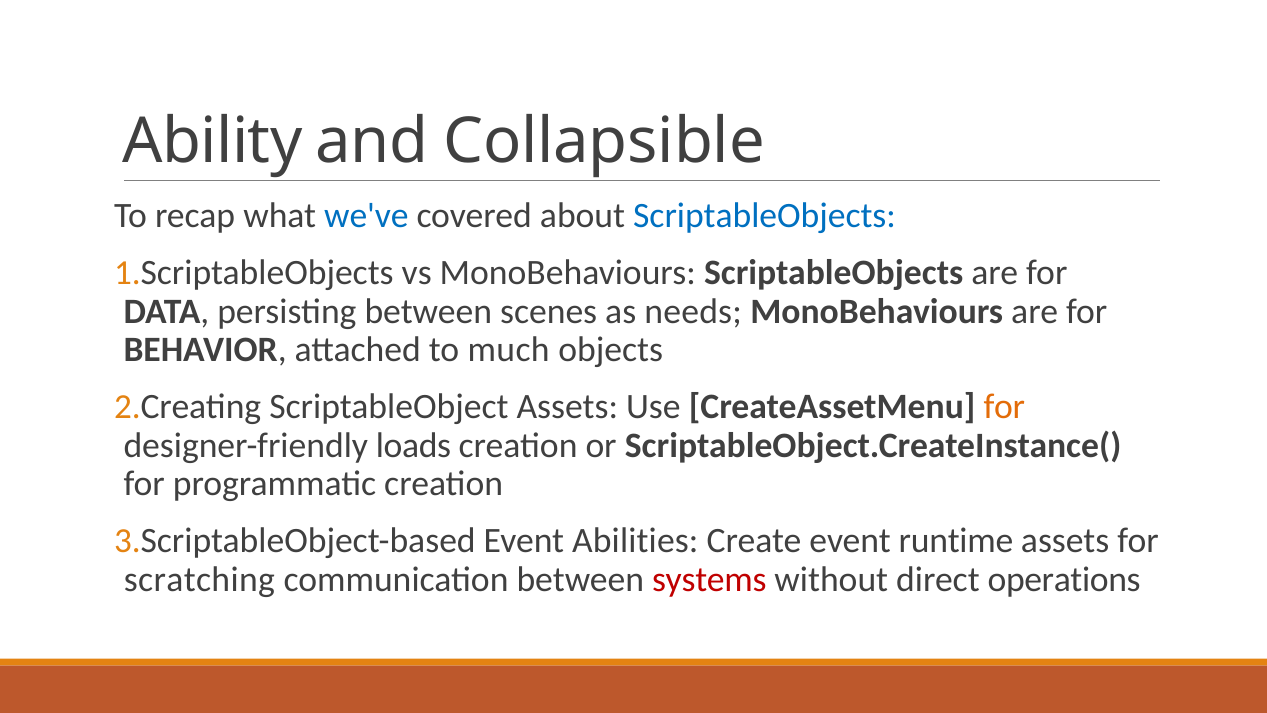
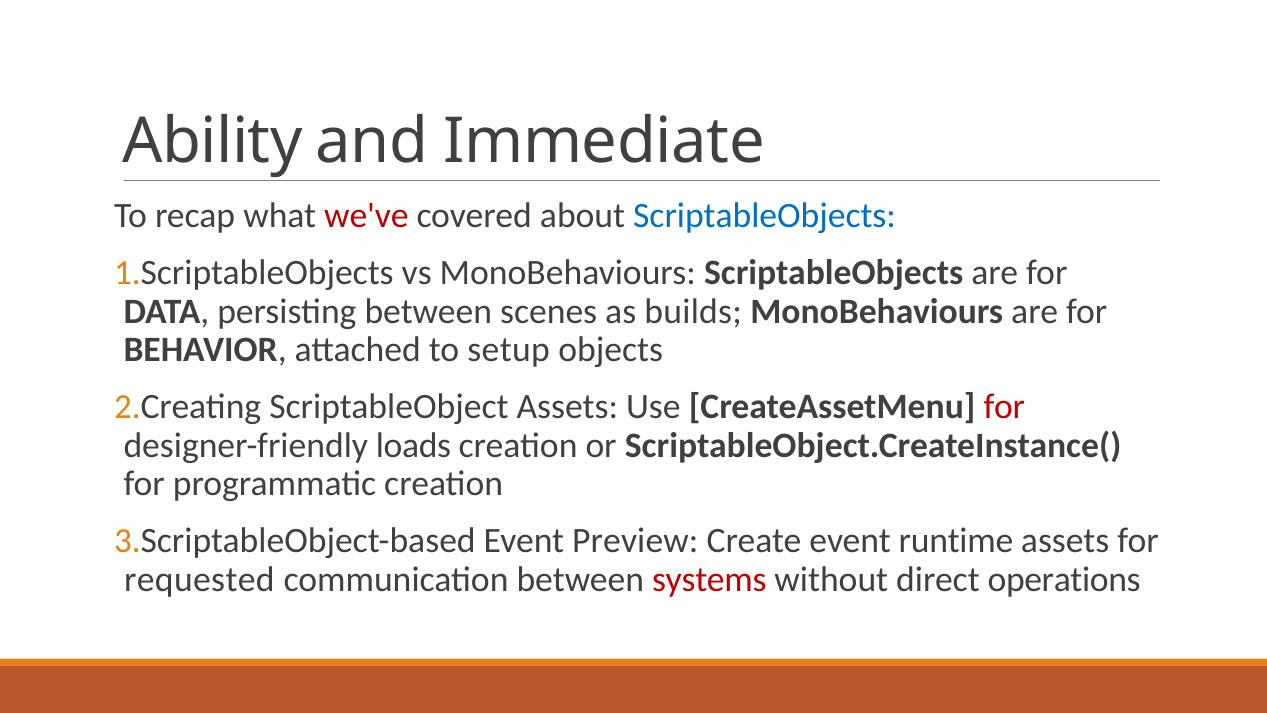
Collapsible: Collapsible -> Immediate
we've colour: blue -> red
needs: needs -> builds
much: much -> setup
for at (1004, 407) colour: orange -> red
Abilities: Abilities -> Preview
scratching: scratching -> requested
